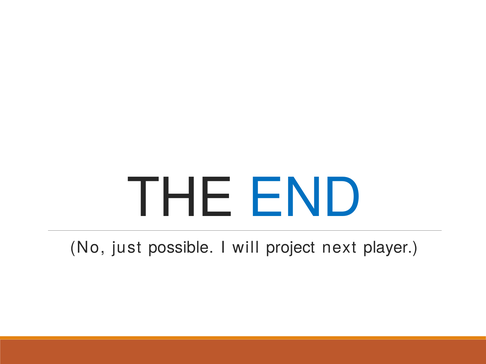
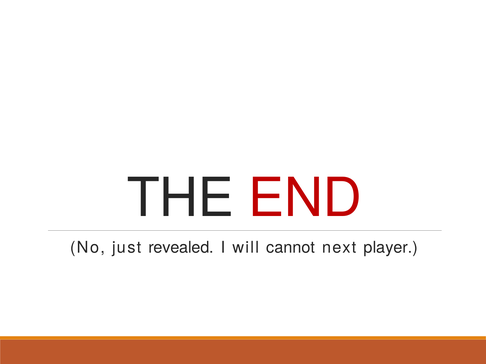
END colour: blue -> red
possible: possible -> revealed
project: project -> cannot
